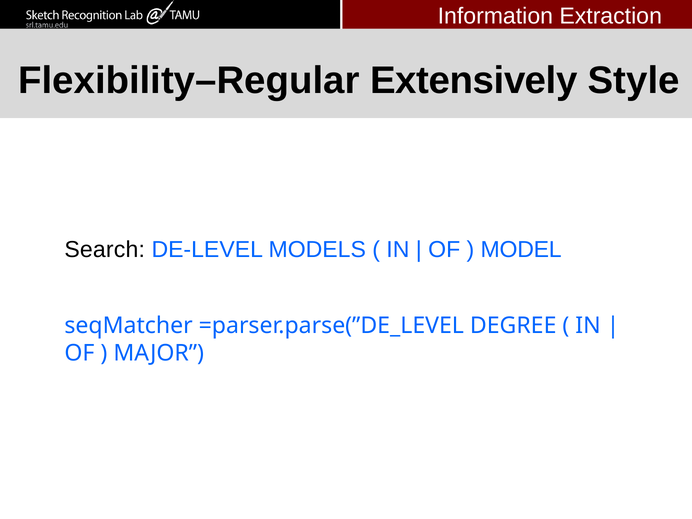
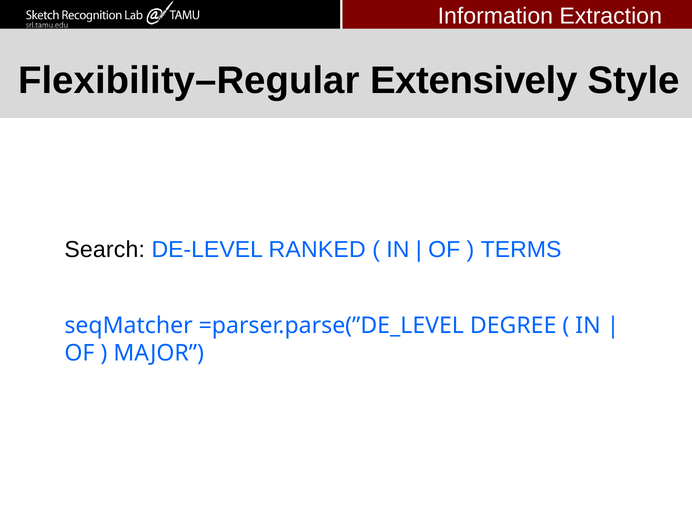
MODELS: MODELS -> RANKED
MODEL: MODEL -> TERMS
